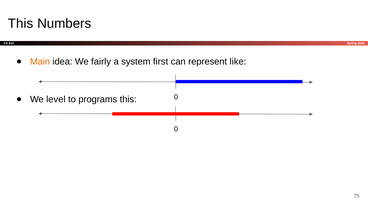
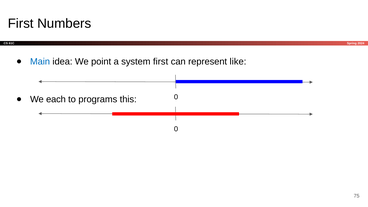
This at (21, 23): This -> First
Main colour: orange -> blue
fairly: fairly -> point
level: level -> each
